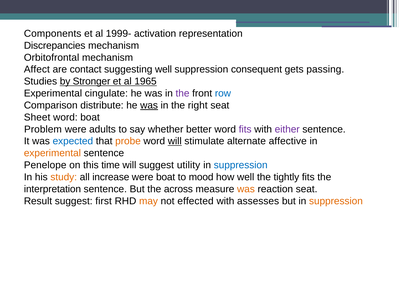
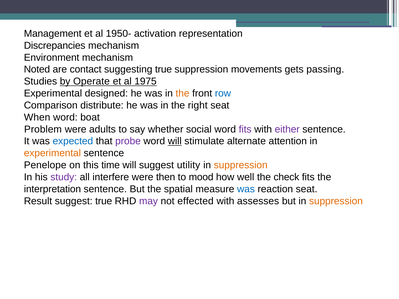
Components: Components -> Management
1999-: 1999- -> 1950-
Orbitofrontal: Orbitofrontal -> Environment
Affect: Affect -> Noted
suggesting well: well -> true
consequent: consequent -> movements
Stronger: Stronger -> Operate
1965: 1965 -> 1975
cingulate: cingulate -> designed
the at (183, 93) colour: purple -> orange
was at (149, 105) underline: present -> none
Sheet: Sheet -> When
better: better -> social
probe colour: orange -> purple
affective: affective -> attention
suppression at (241, 165) colour: blue -> orange
study colour: orange -> purple
increase: increase -> interfere
were boat: boat -> then
tightly: tightly -> check
across: across -> spatial
was at (246, 189) colour: orange -> blue
suggest first: first -> true
may colour: orange -> purple
